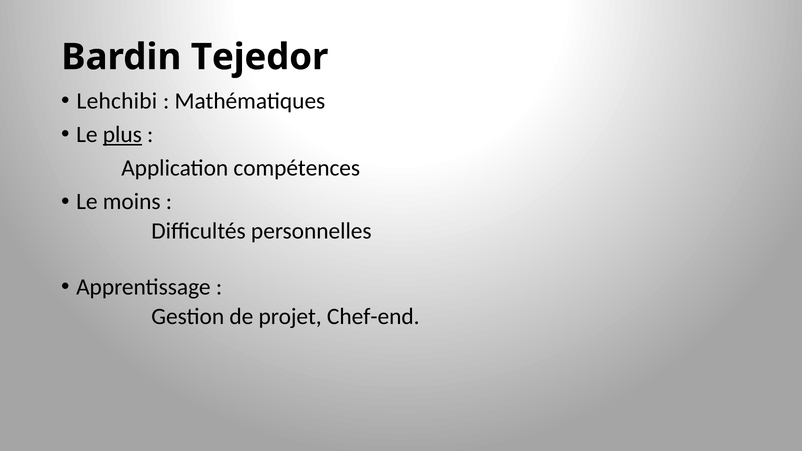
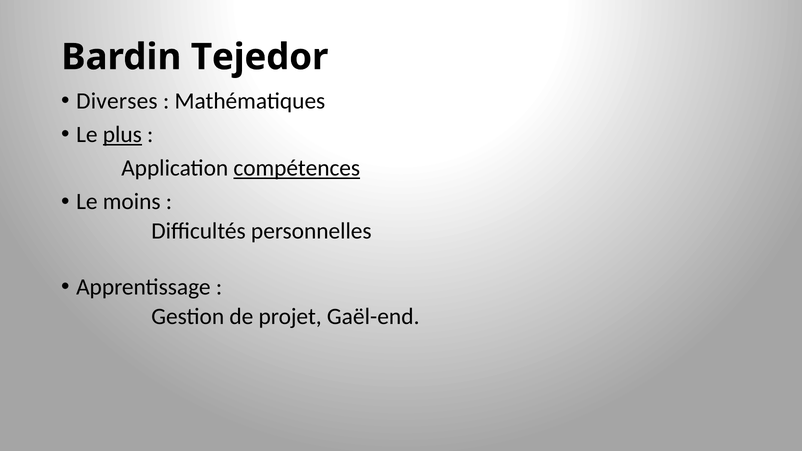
Lehchibi: Lehchibi -> Diverses
compétences underline: none -> present
Chef-end: Chef-end -> Gaël-end
